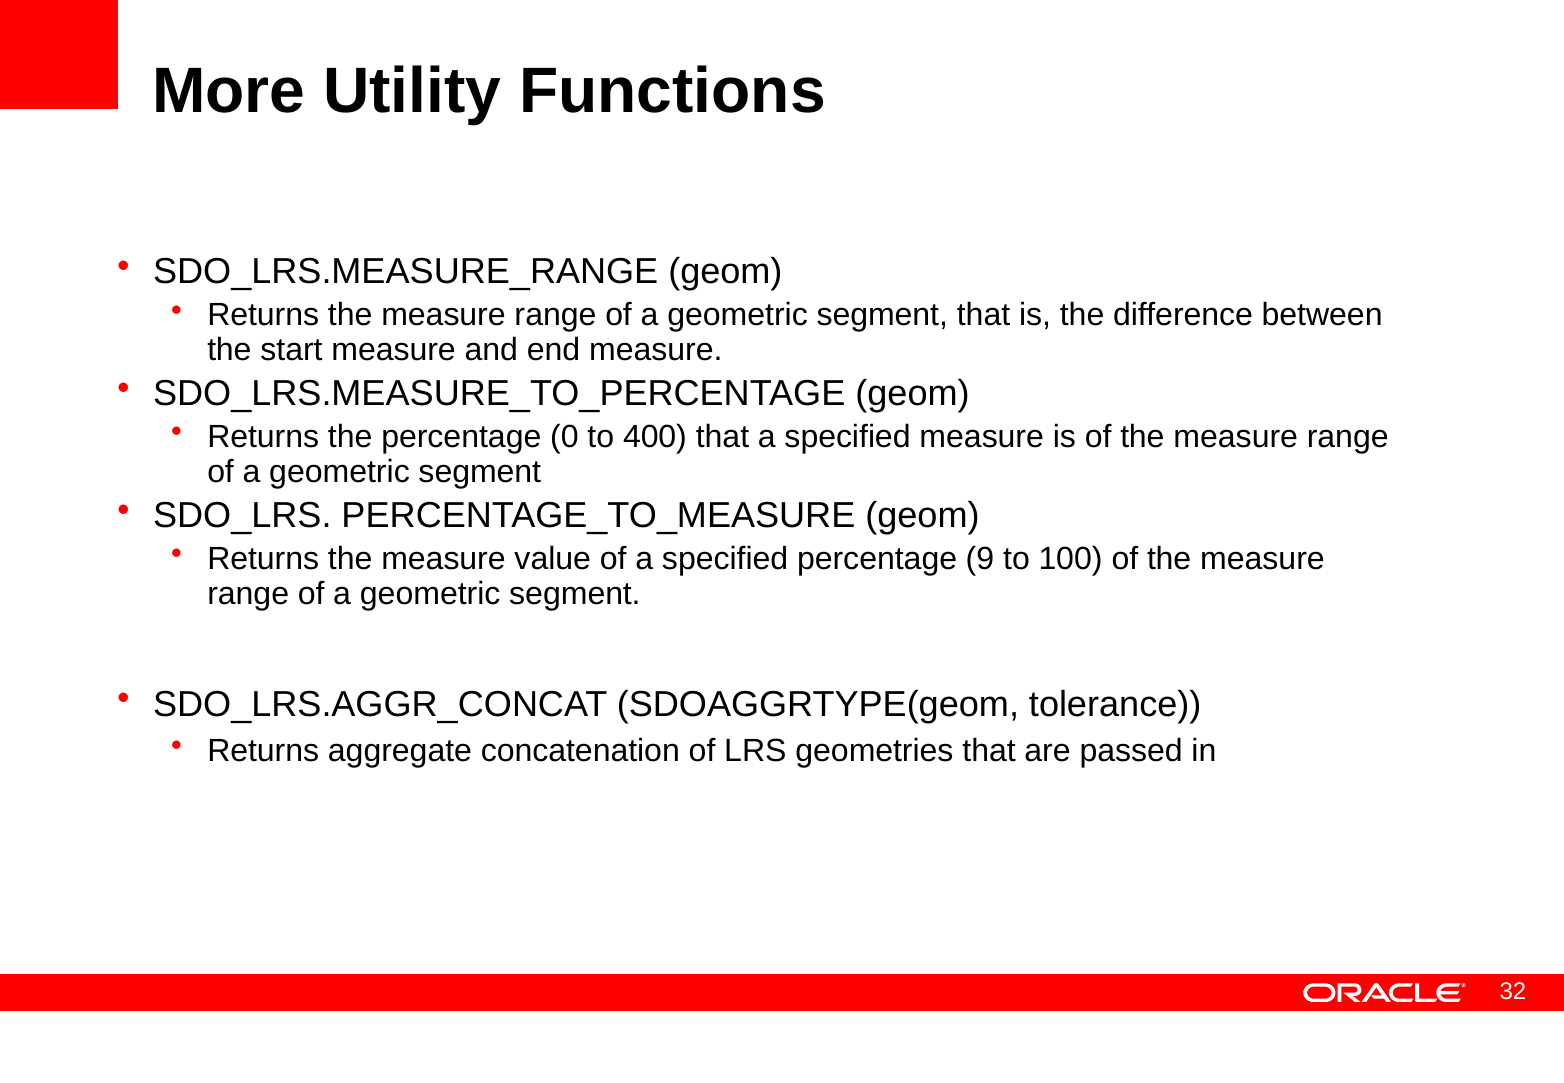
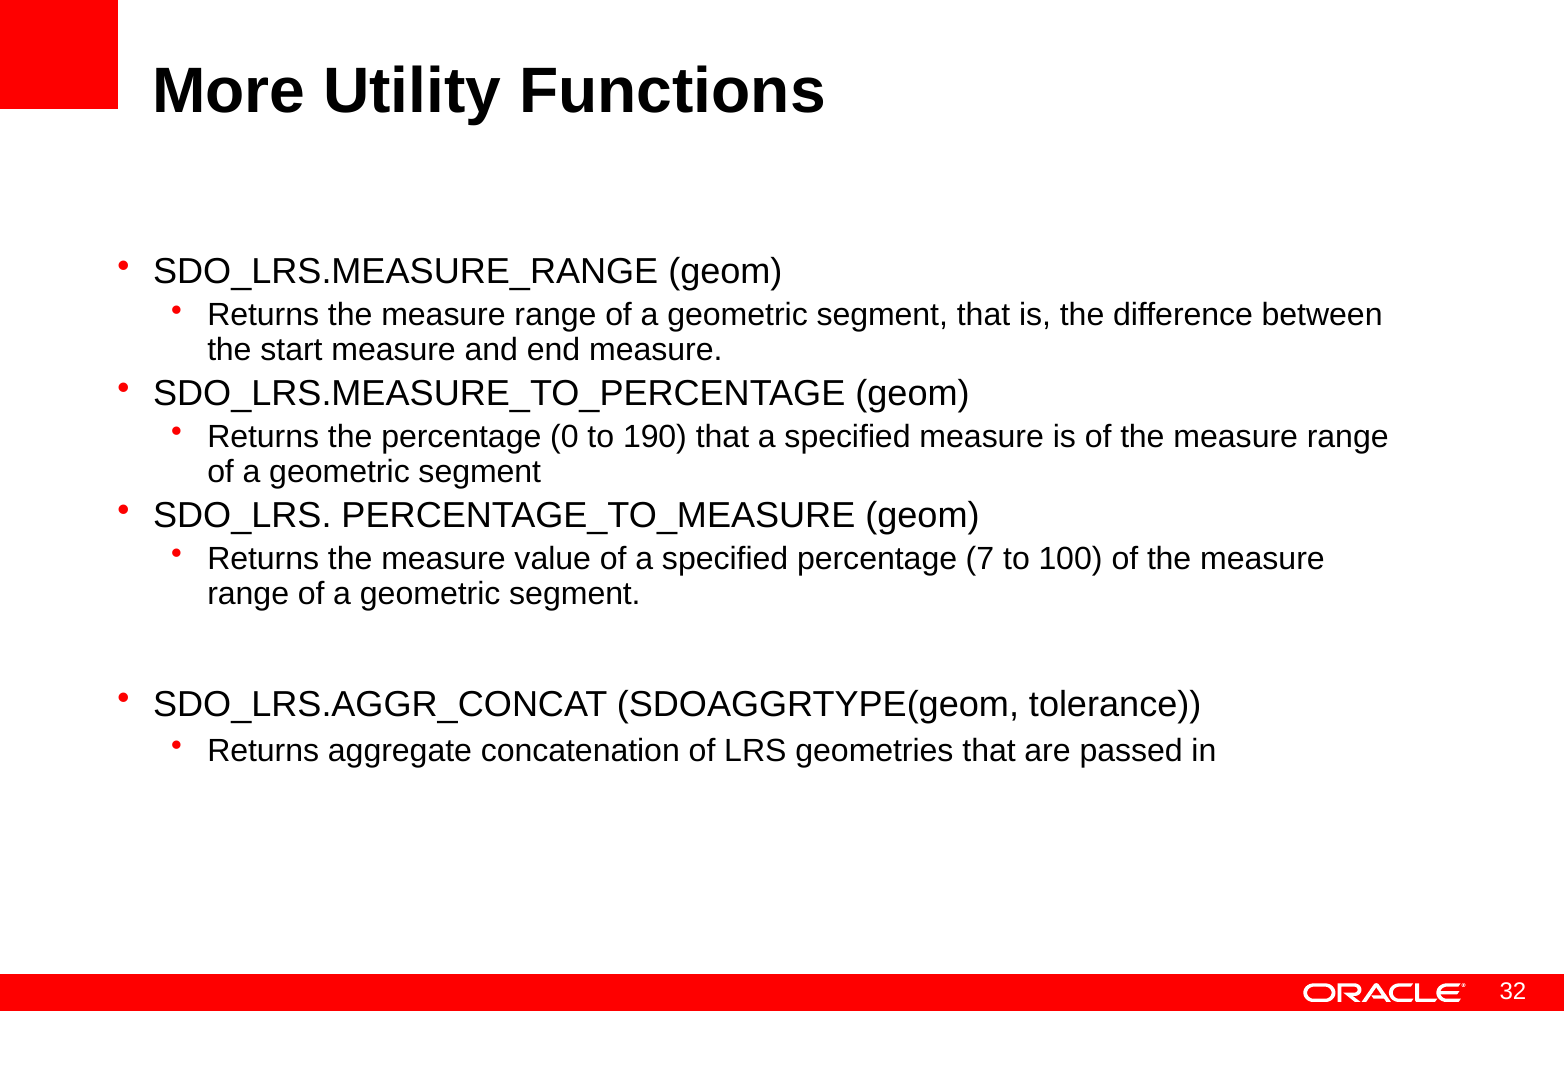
400: 400 -> 190
9: 9 -> 7
